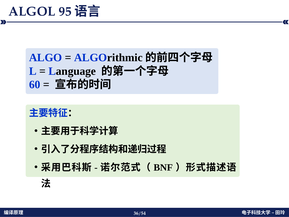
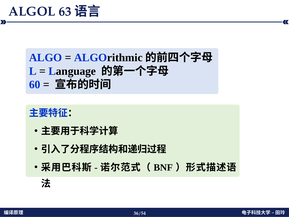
95: 95 -> 63
